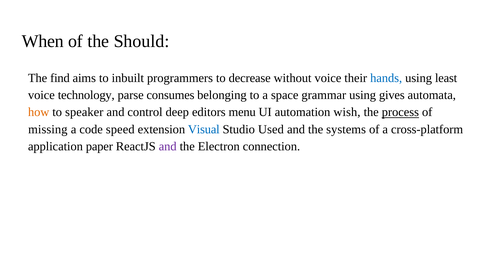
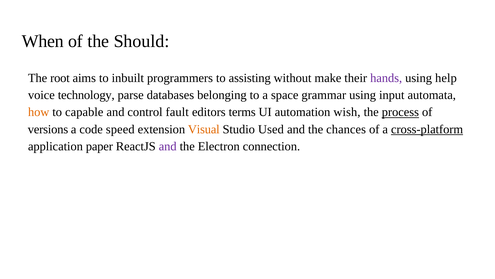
find: find -> root
decrease: decrease -> assisting
without voice: voice -> make
hands colour: blue -> purple
least: least -> help
consumes: consumes -> databases
gives: gives -> input
speaker: speaker -> capable
deep: deep -> fault
menu: menu -> terms
missing: missing -> versions
Visual colour: blue -> orange
systems: systems -> chances
cross-platform underline: none -> present
